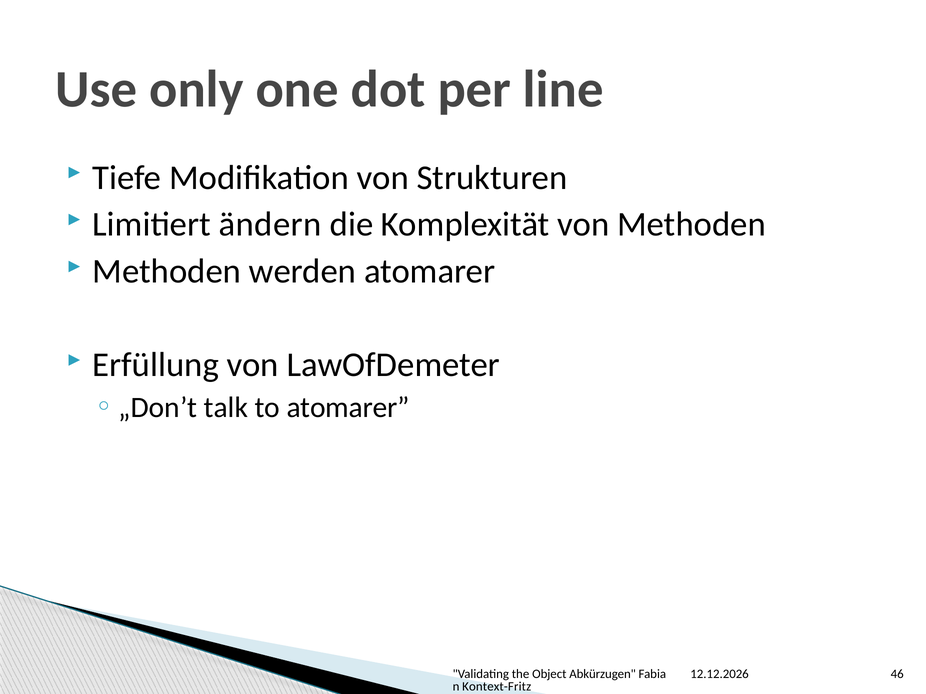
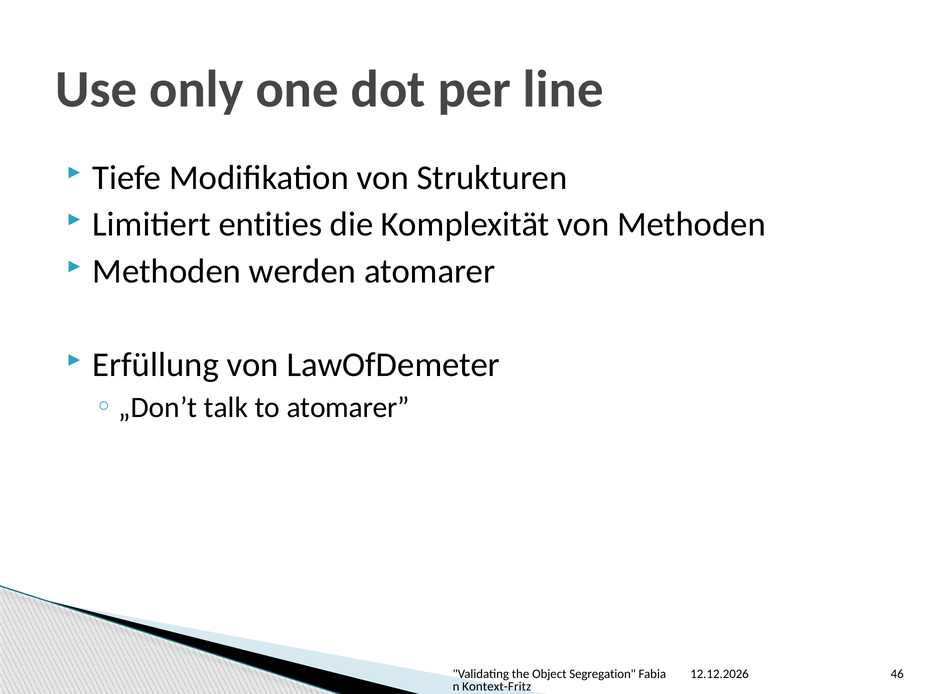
ändern: ändern -> entities
Abkürzugen: Abkürzugen -> Segregation
